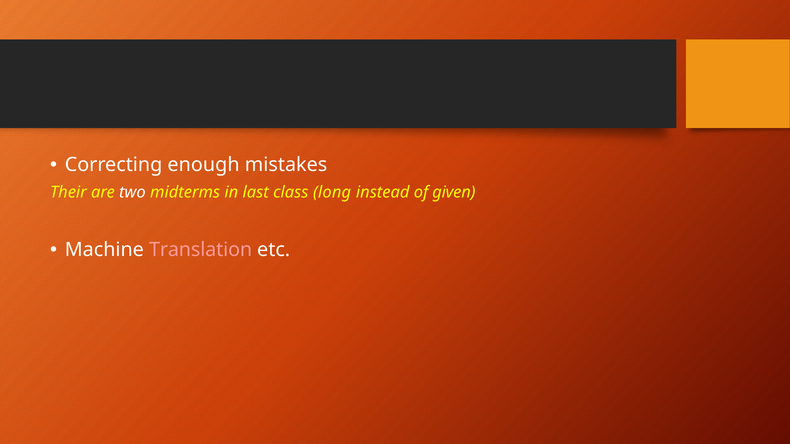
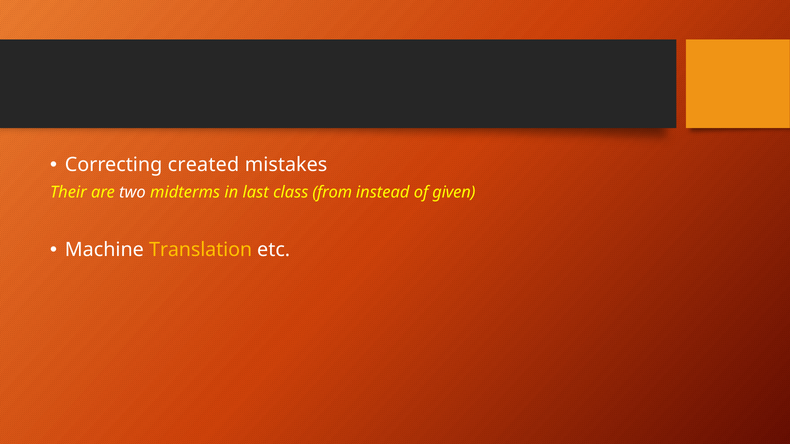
enough: enough -> created
long: long -> from
Translation colour: pink -> yellow
